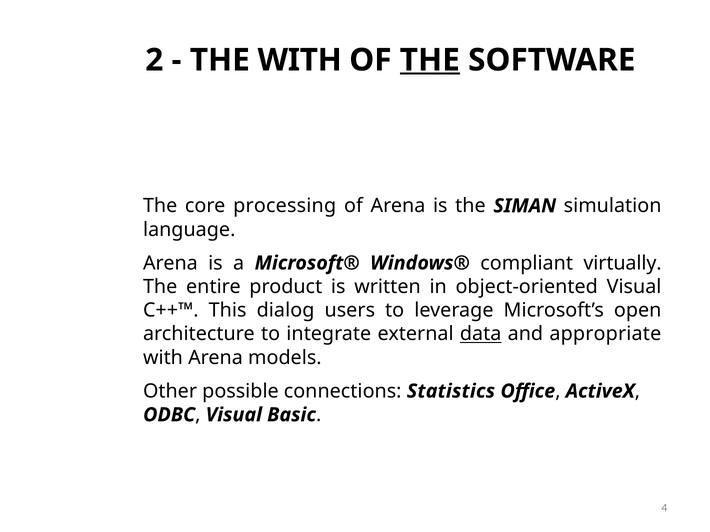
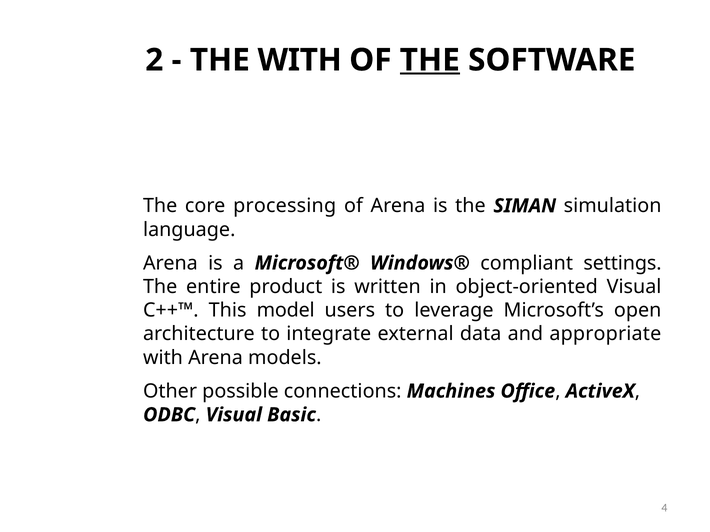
virtually: virtually -> settings
dialog: dialog -> model
data underline: present -> none
Statistics: Statistics -> Machines
